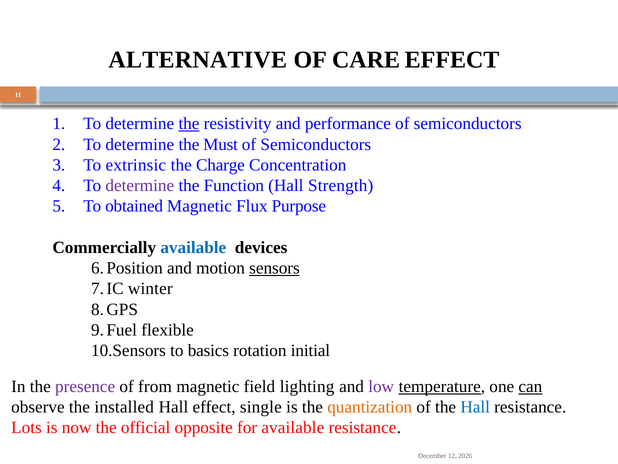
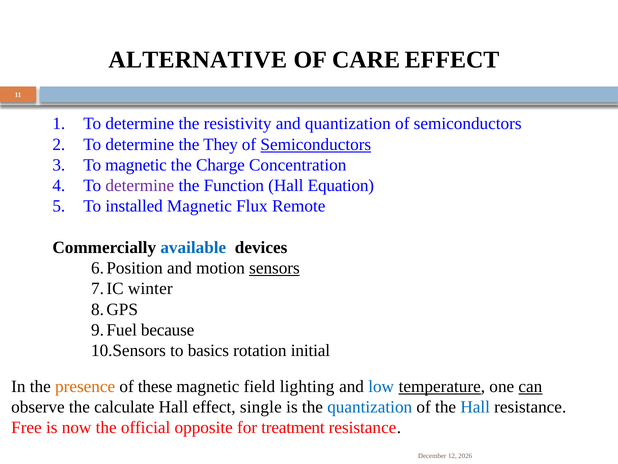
the at (189, 124) underline: present -> none
and performance: performance -> quantization
Must: Must -> They
Semiconductors at (316, 144) underline: none -> present
To extrinsic: extrinsic -> magnetic
Strength: Strength -> Equation
obtained: obtained -> installed
Purpose: Purpose -> Remote
flexible: flexible -> because
presence colour: purple -> orange
from: from -> these
low colour: purple -> blue
installed: installed -> calculate
quantization at (370, 407) colour: orange -> blue
Lots: Lots -> Free
for available: available -> treatment
